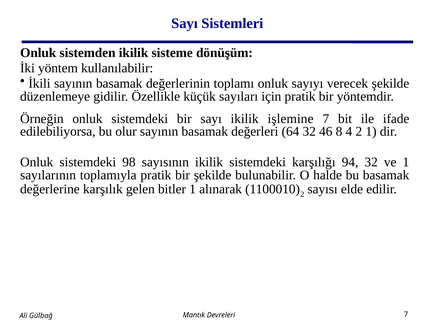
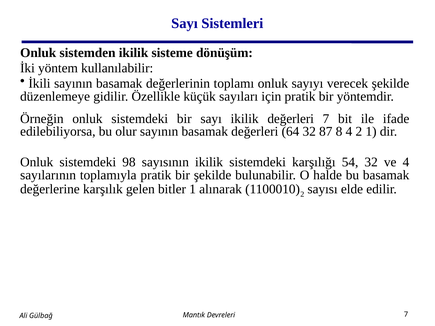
ikilik işlemine: işlemine -> değerleri
46: 46 -> 87
94: 94 -> 54
ve 1: 1 -> 4
